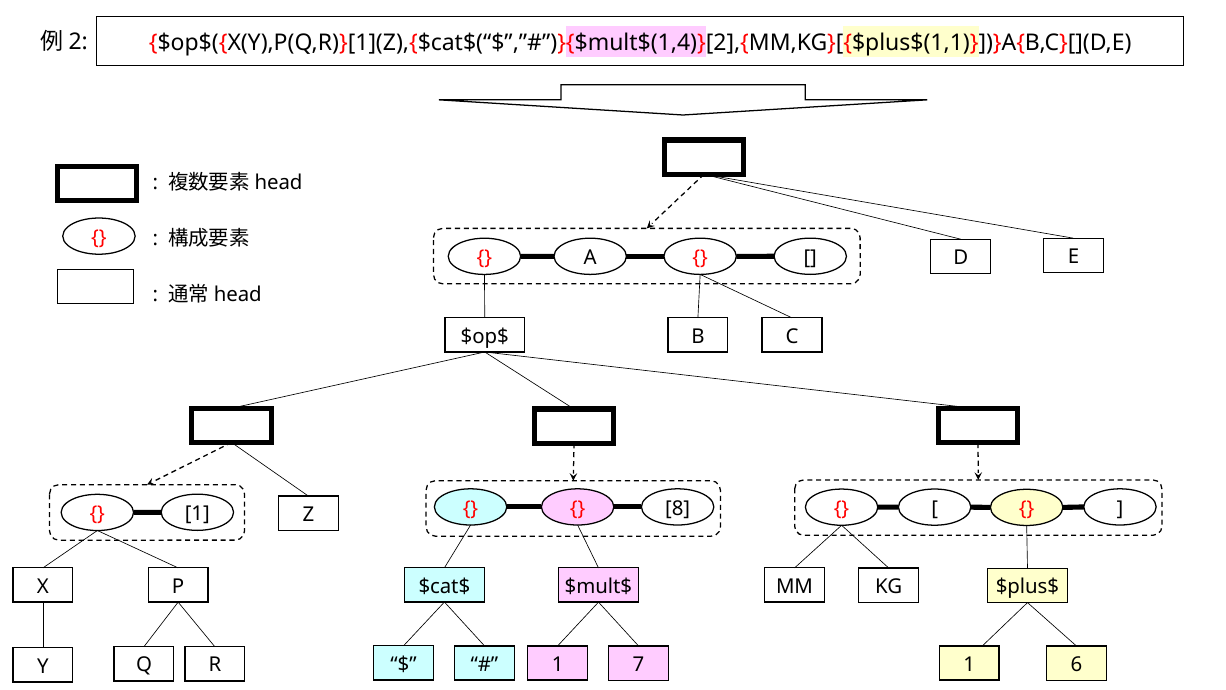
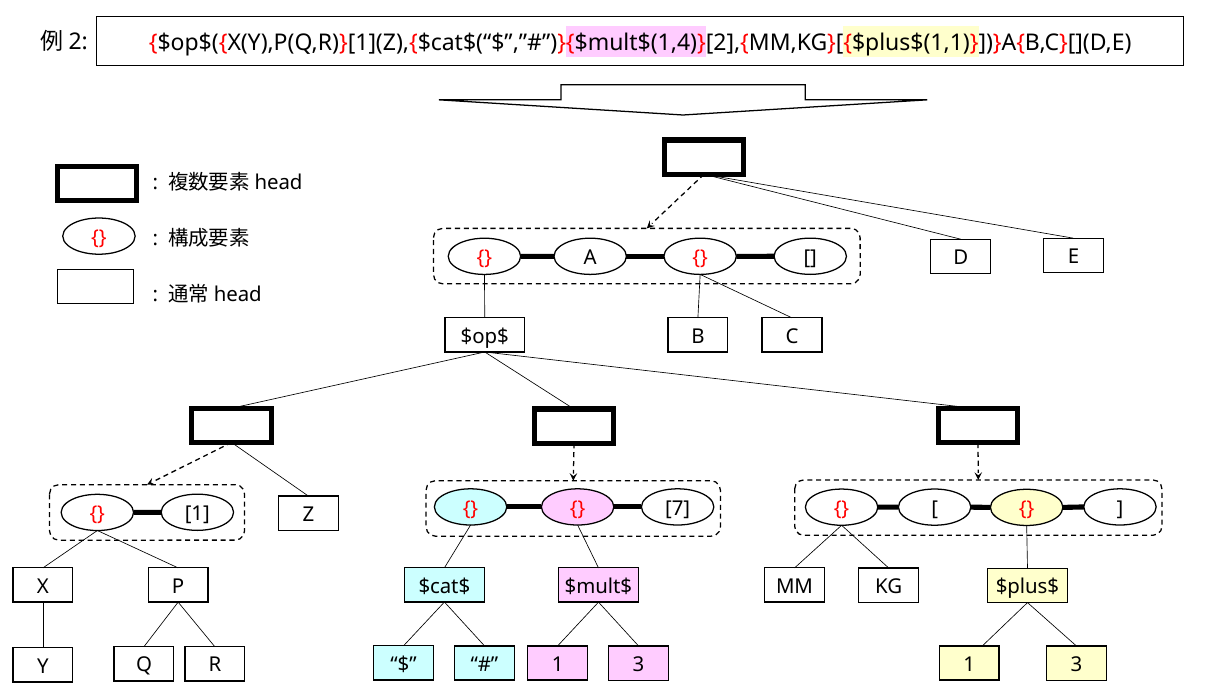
8: 8 -> 7
7 at (639, 664): 7 -> 3
6 at (1076, 664): 6 -> 3
